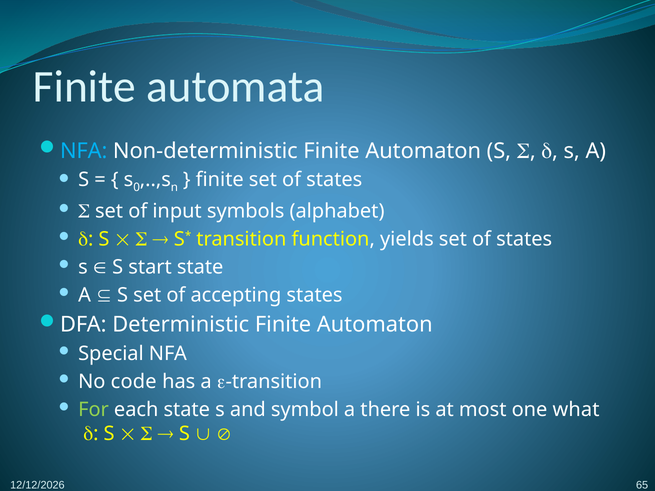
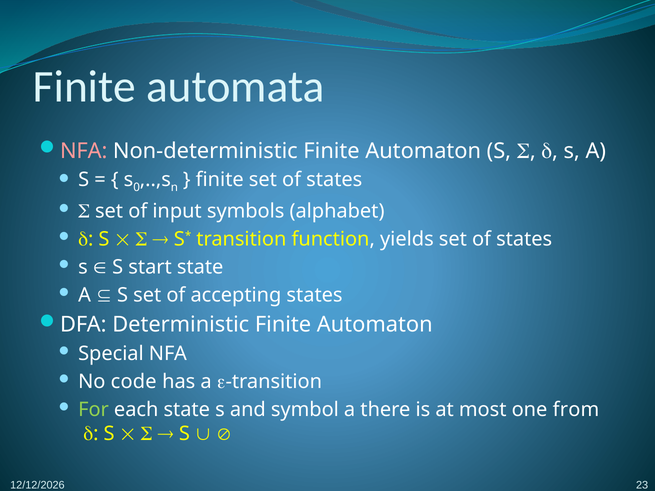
NFA at (84, 151) colour: light blue -> pink
what: what -> from
65: 65 -> 23
